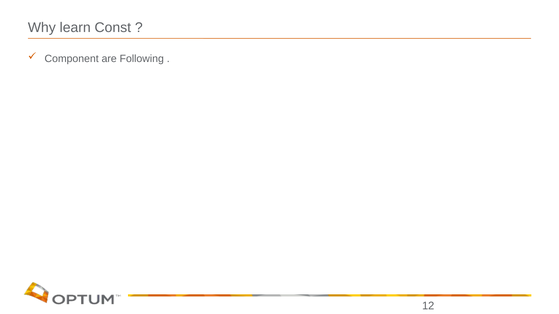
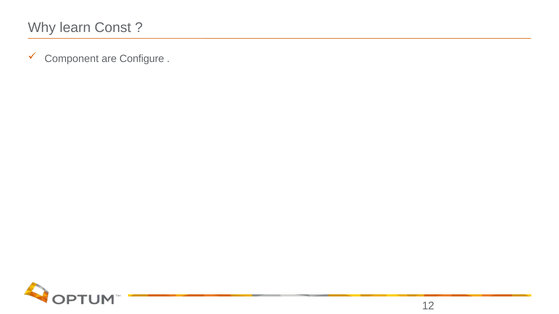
Following: Following -> Configure
